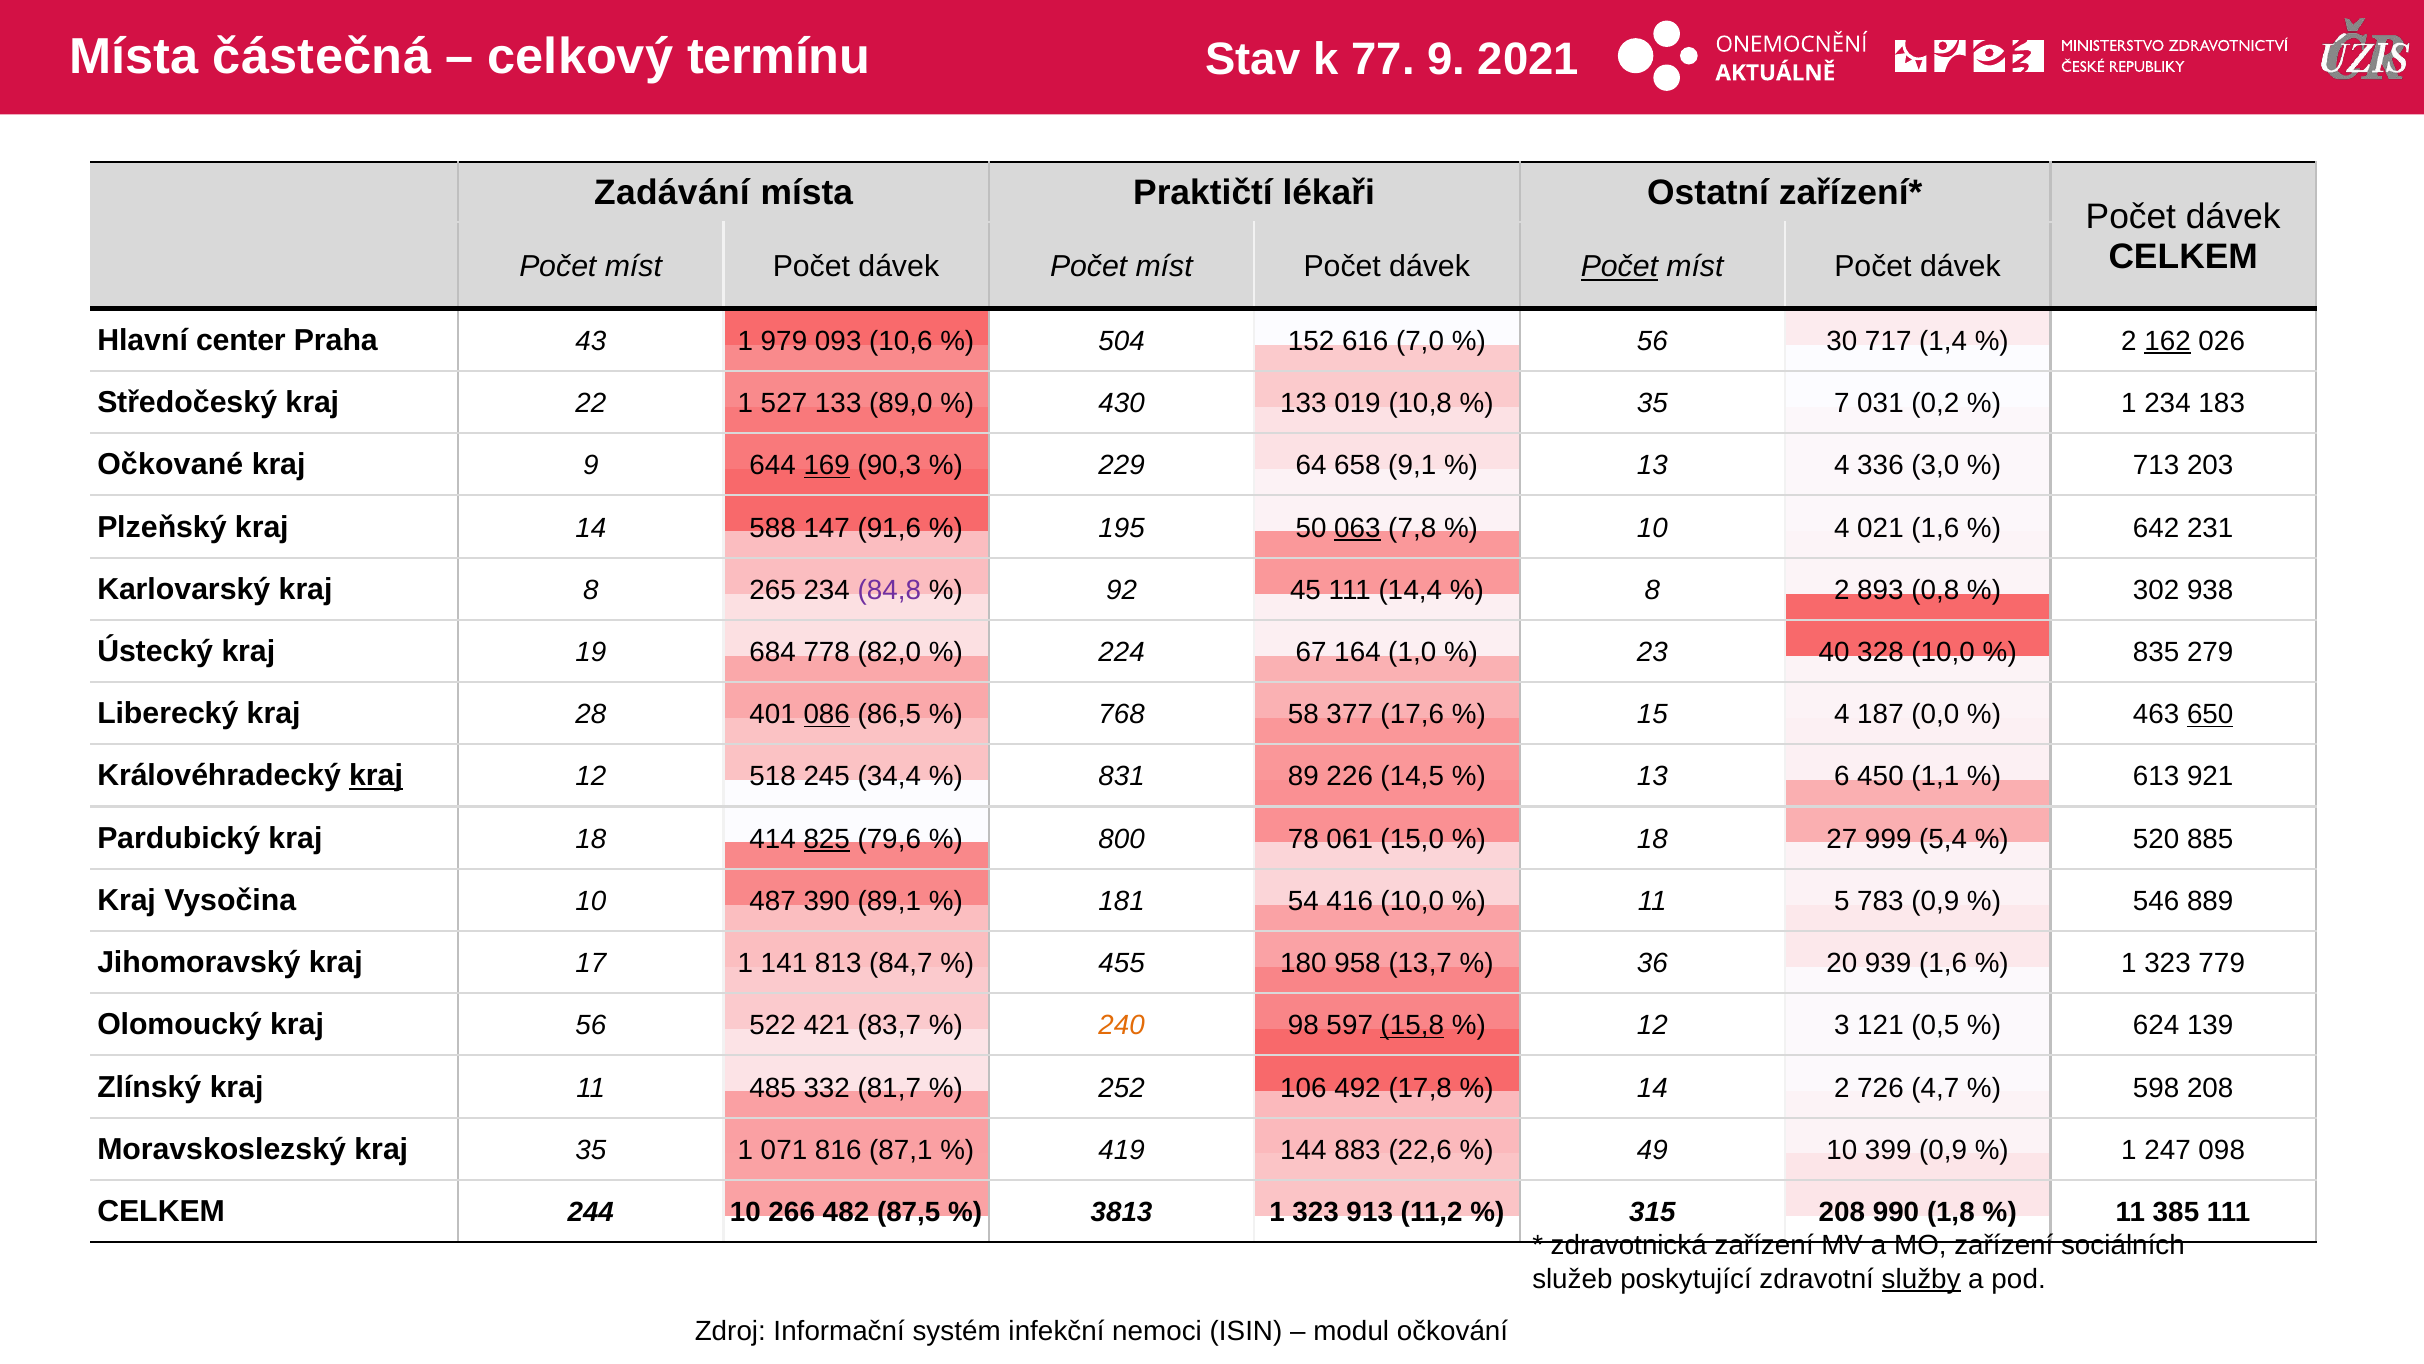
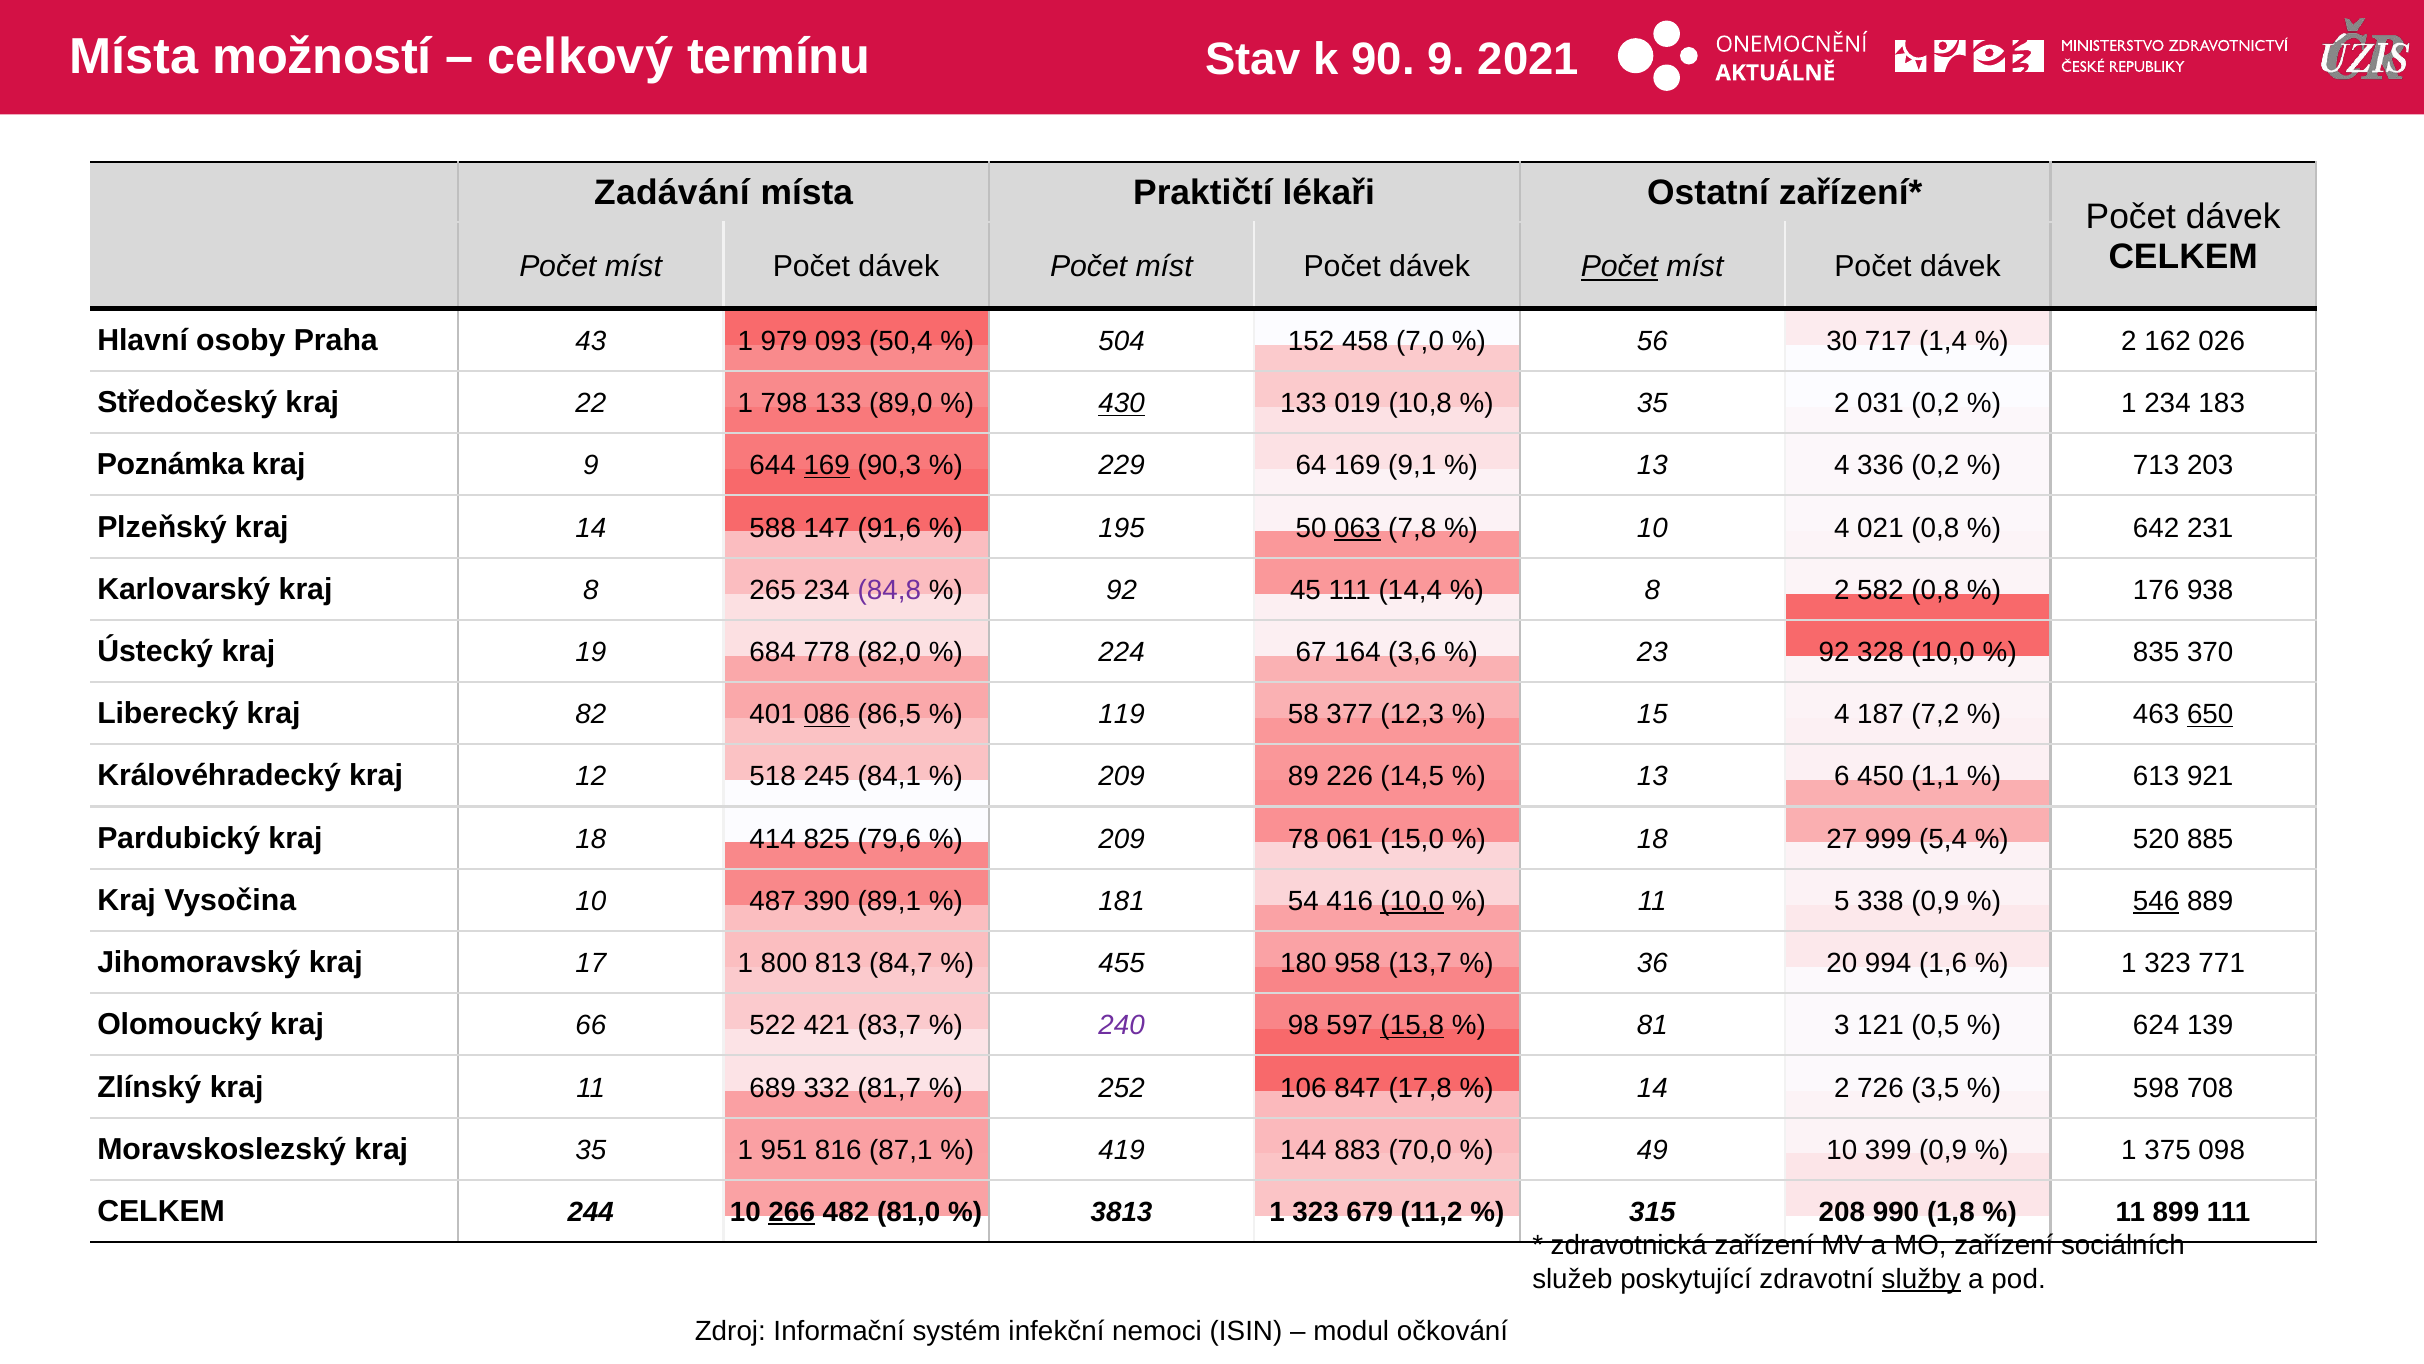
částečná: částečná -> možností
77: 77 -> 90
center: center -> osoby
10,6: 10,6 -> 50,4
616: 616 -> 458
162 underline: present -> none
527: 527 -> 798
430 underline: none -> present
35 7: 7 -> 2
Očkované: Očkované -> Poznámka
64 658: 658 -> 169
336 3,0: 3,0 -> 0,2
021 1,6: 1,6 -> 0,8
893: 893 -> 582
302: 302 -> 176
1,0: 1,0 -> 3,6
23 40: 40 -> 92
279: 279 -> 370
28: 28 -> 82
768: 768 -> 119
17,6: 17,6 -> 12,3
0,0: 0,0 -> 7,2
kraj at (376, 776) underline: present -> none
34,4: 34,4 -> 84,1
831 at (1122, 777): 831 -> 209
825 underline: present -> none
800 at (1122, 839): 800 -> 209
10,0 at (1412, 901) underline: none -> present
783: 783 -> 338
546 underline: none -> present
141: 141 -> 800
939: 939 -> 994
779: 779 -> 771
kraj 56: 56 -> 66
240 colour: orange -> purple
12 at (1652, 1025): 12 -> 81
485: 485 -> 689
492: 492 -> 847
4,7: 4,7 -> 3,5
598 208: 208 -> 708
071: 071 -> 951
22,6: 22,6 -> 70,0
247: 247 -> 375
266 underline: none -> present
87,5: 87,5 -> 81,0
913: 913 -> 679
385: 385 -> 899
